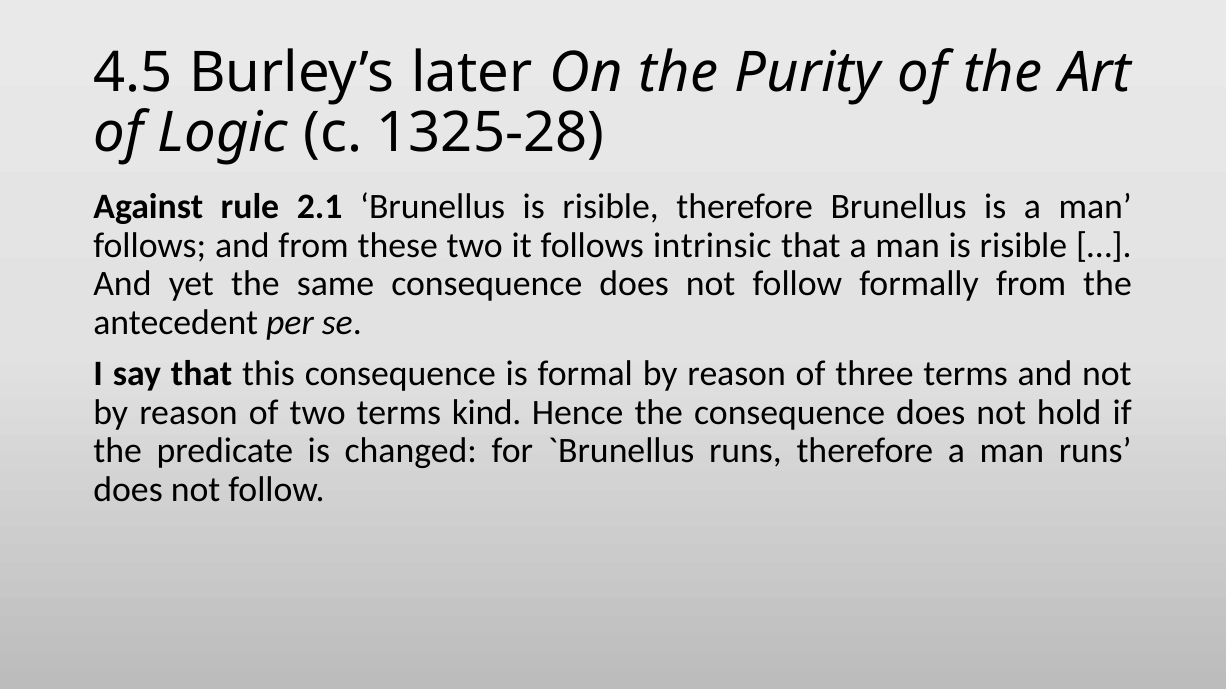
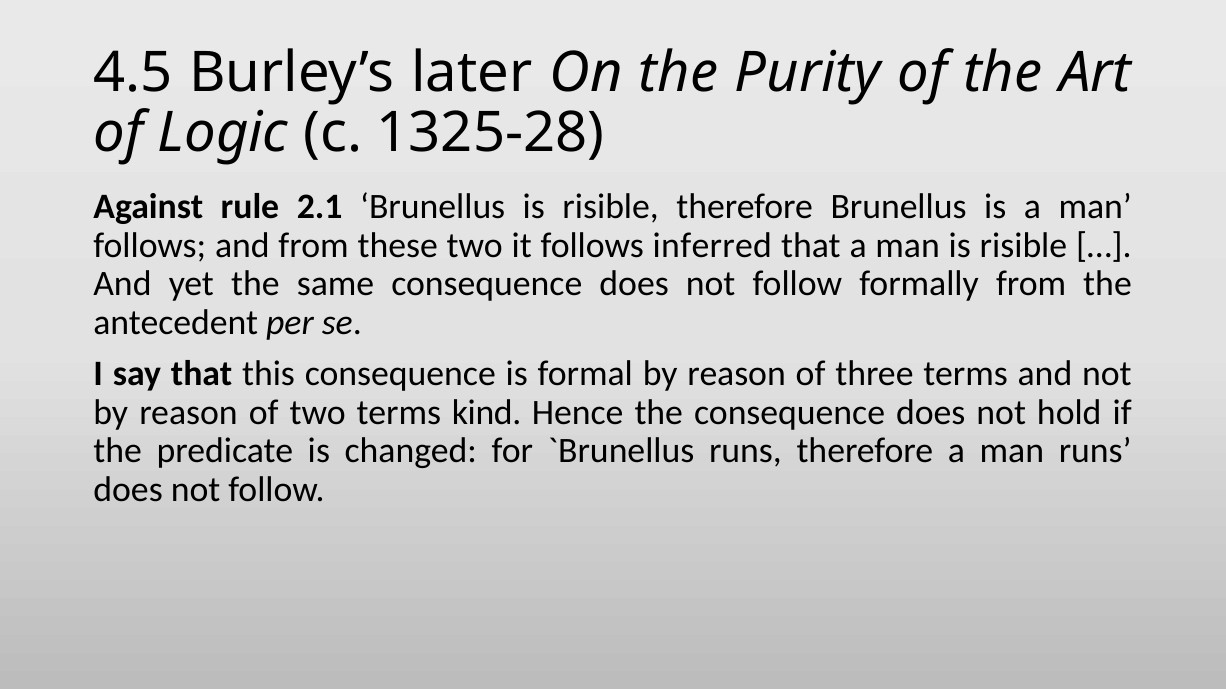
intrinsic: intrinsic -> inferred
